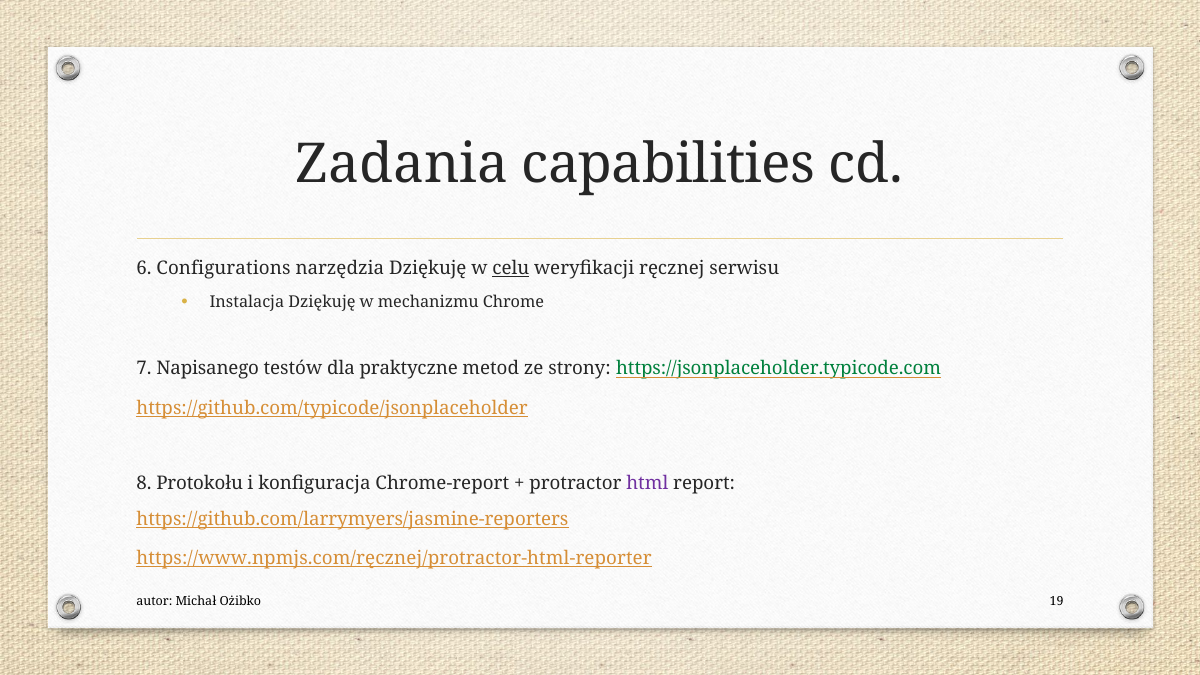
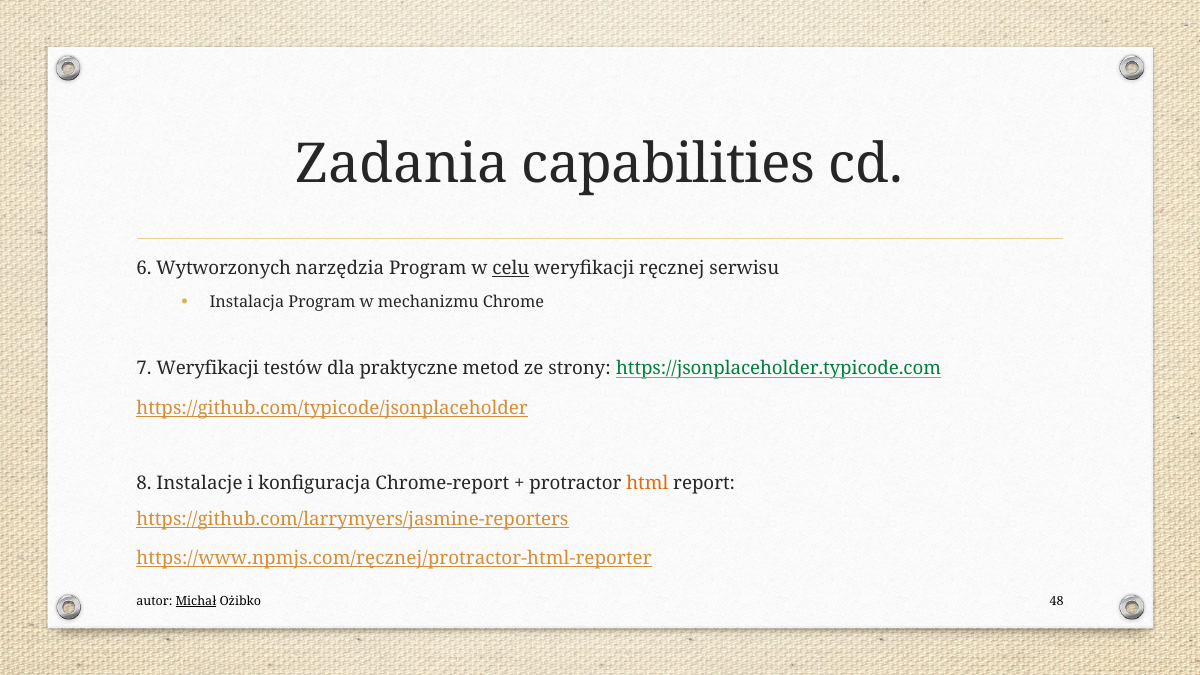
Configurations: Configurations -> Wytworzonych
narzędzia Dziękuję: Dziękuję -> Program
Instalacja Dziękuję: Dziękuję -> Program
7 Napisanego: Napisanego -> Weryfikacji
Protokołu: Protokołu -> Instalacje
html colour: purple -> orange
Michał underline: none -> present
19: 19 -> 48
